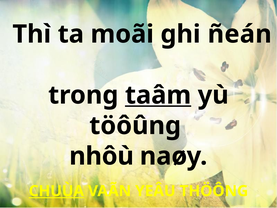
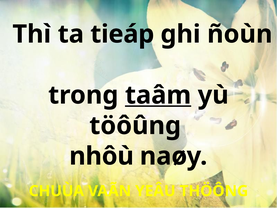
moãi: moãi -> tieáp
ñeán: ñeán -> ñoùn
CHUÙA underline: present -> none
